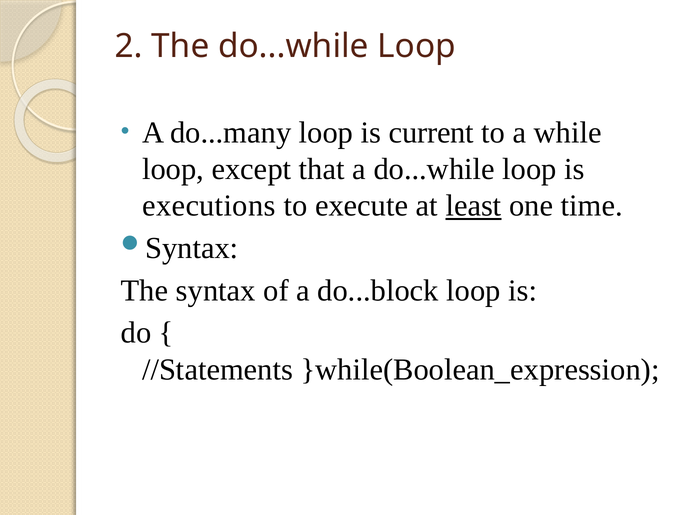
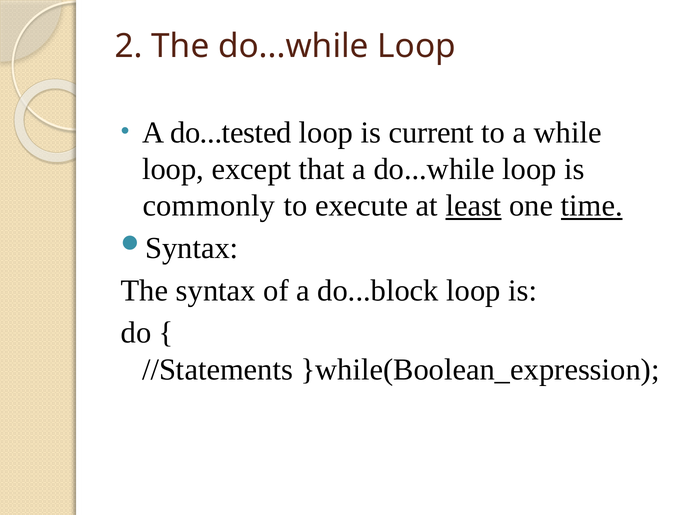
do...many: do...many -> do...tested
executions: executions -> commonly
time underline: none -> present
